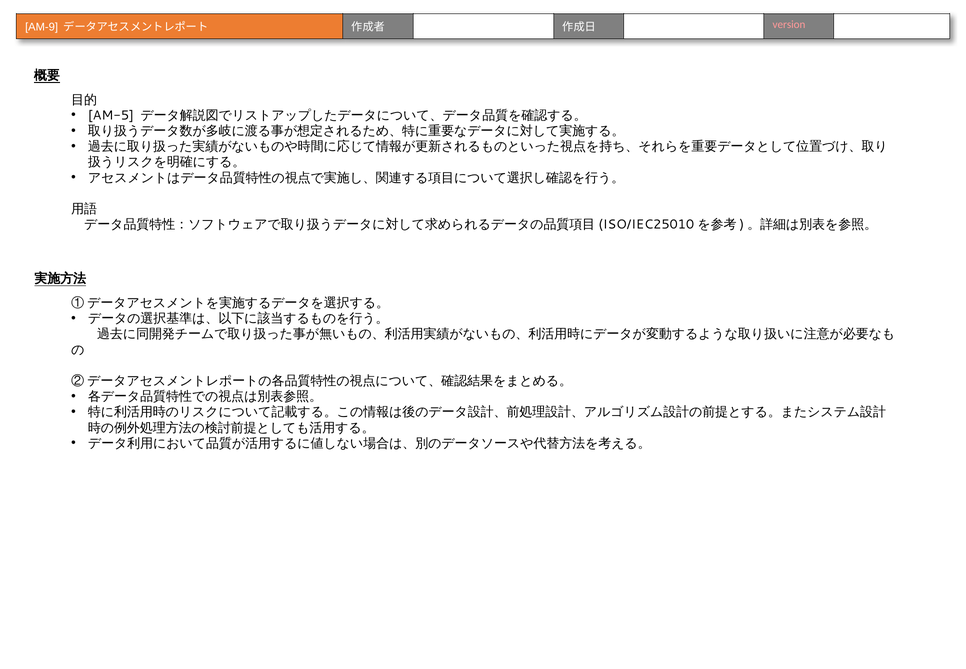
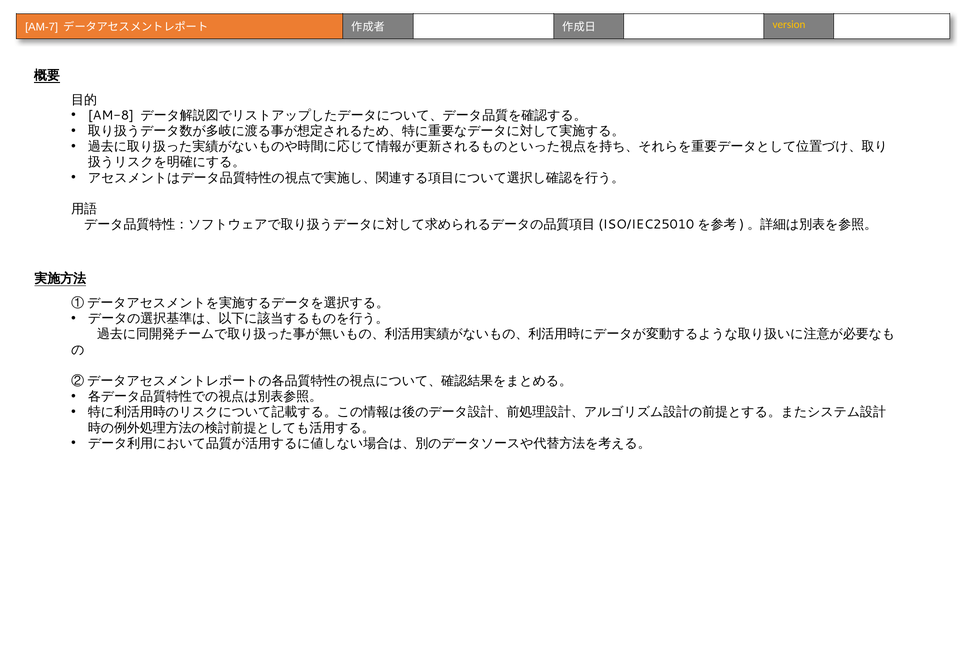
AM-9: AM-9 -> AM-7
version colour: pink -> yellow
AM-5: AM-5 -> AM-8
